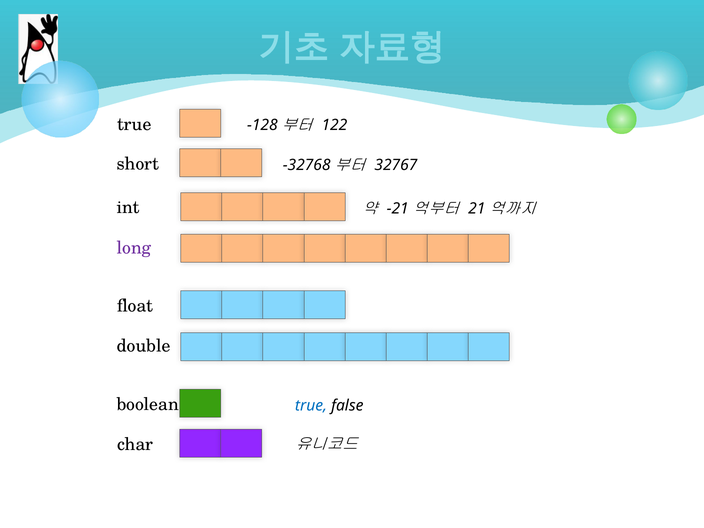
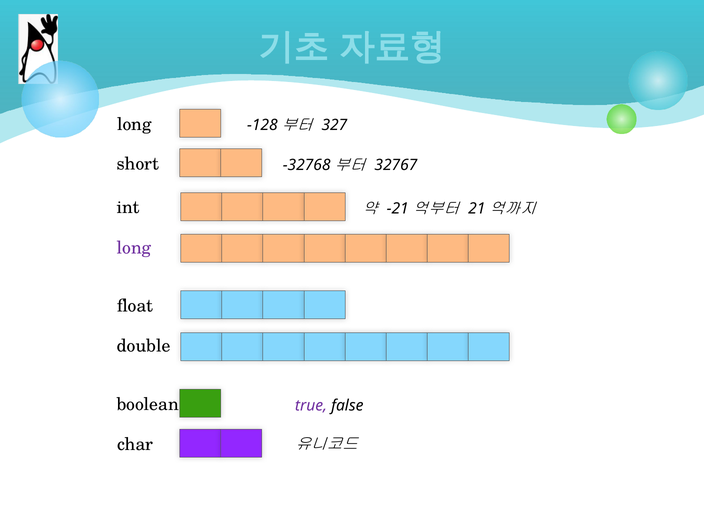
true at (134, 124): true -> long
122: 122 -> 327
true at (311, 406) colour: blue -> purple
